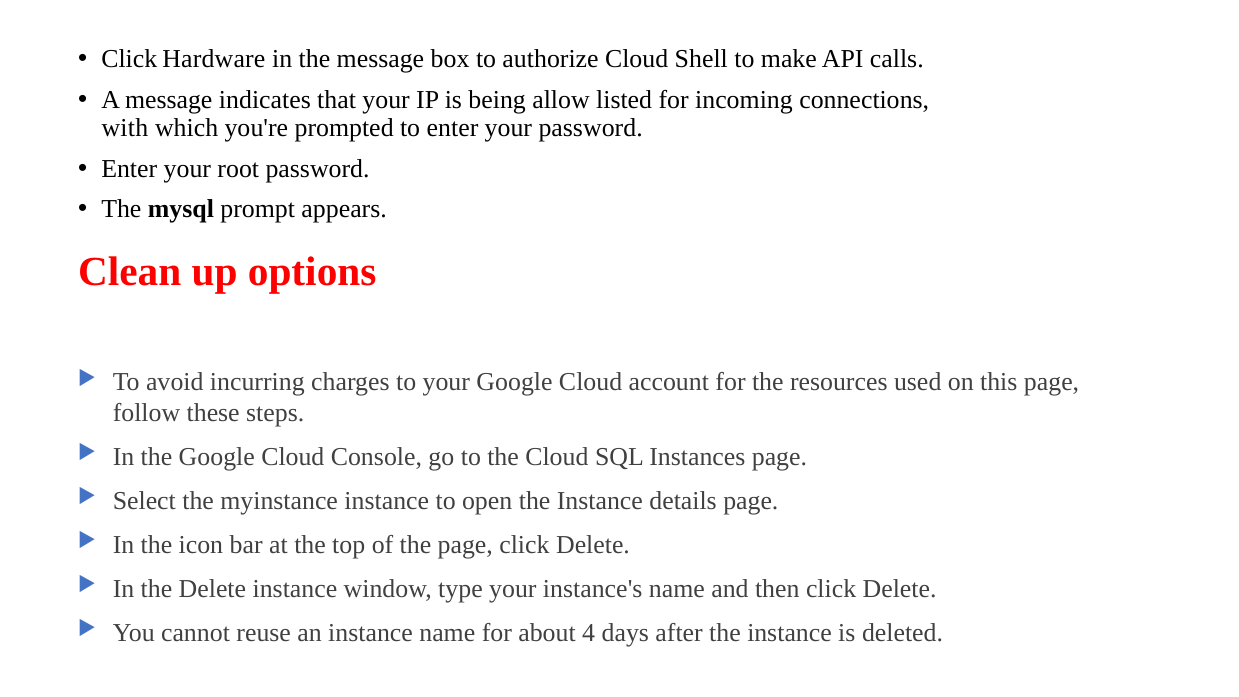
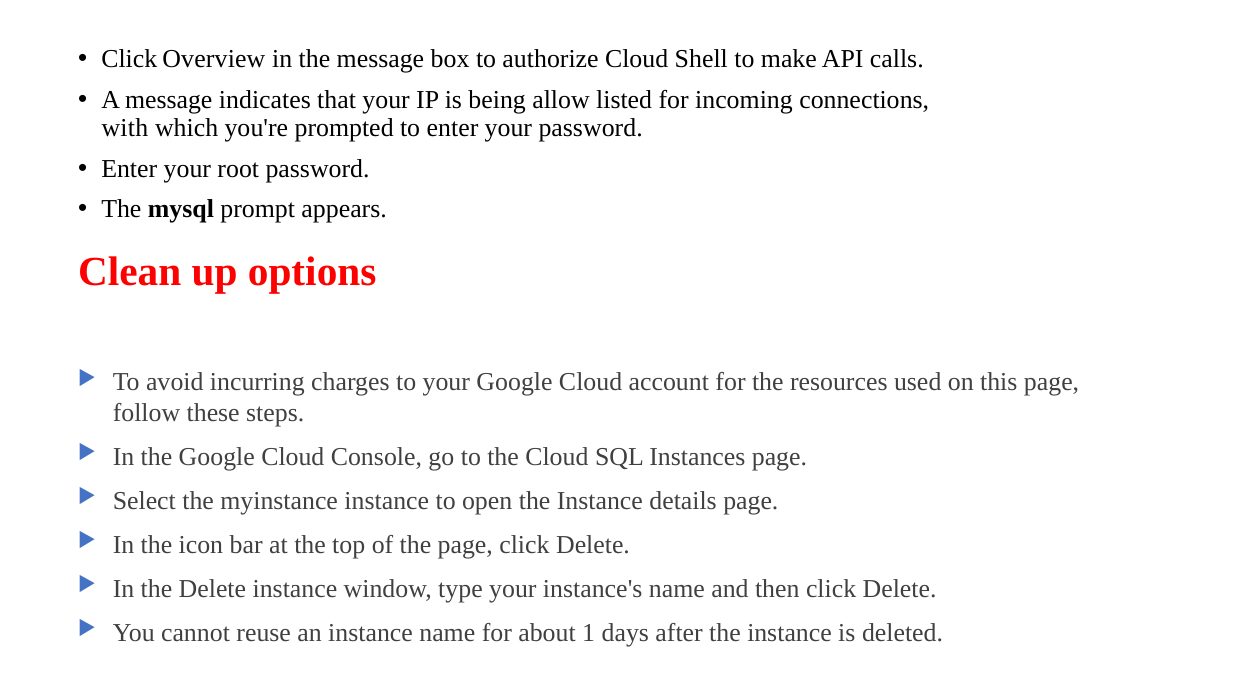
Hardware: Hardware -> Overview
4: 4 -> 1
